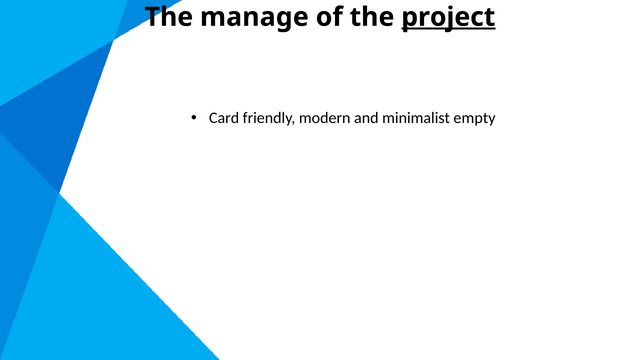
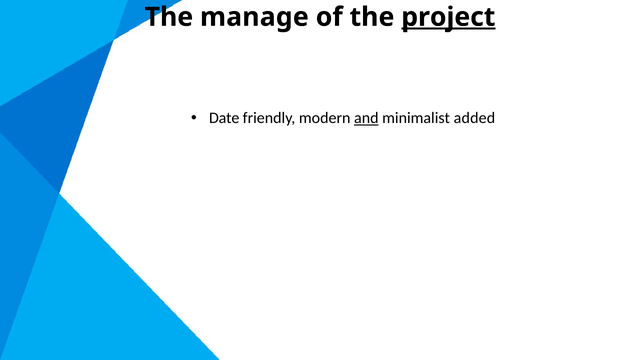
Card: Card -> Date
and underline: none -> present
empty: empty -> added
